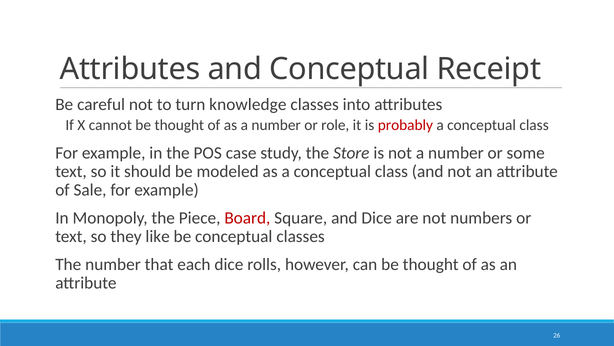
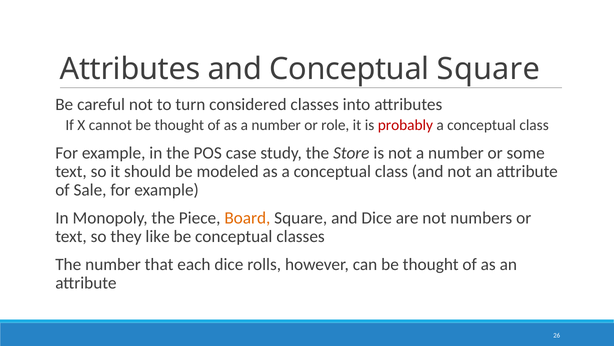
Conceptual Receipt: Receipt -> Square
knowledge: knowledge -> considered
Board colour: red -> orange
